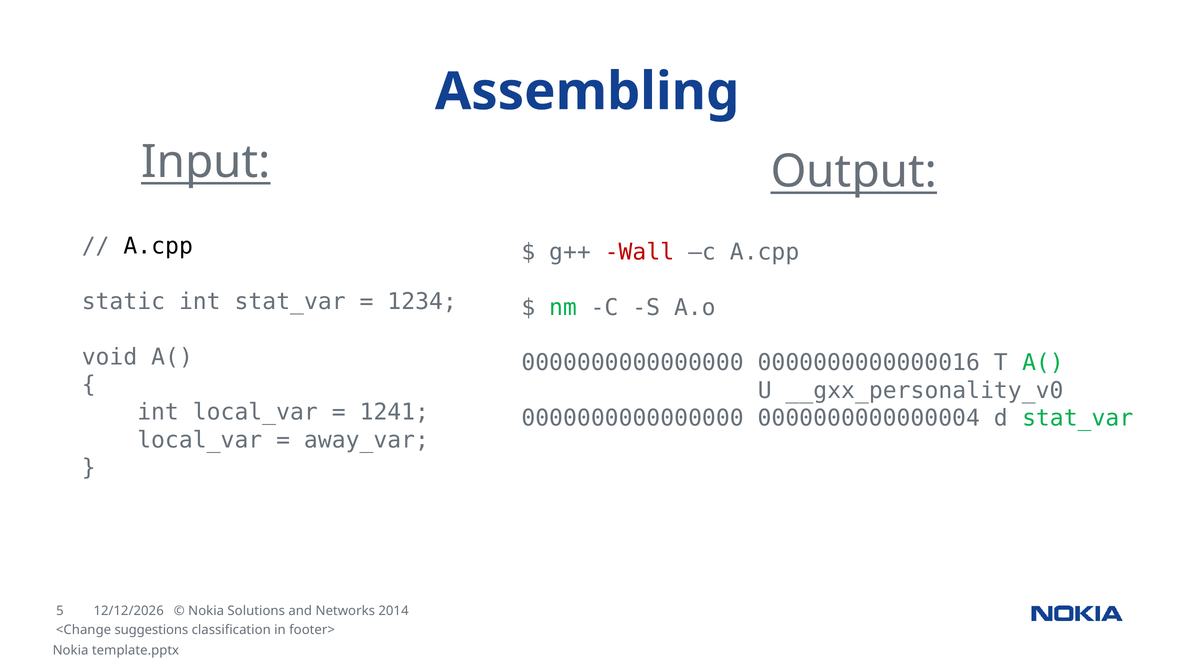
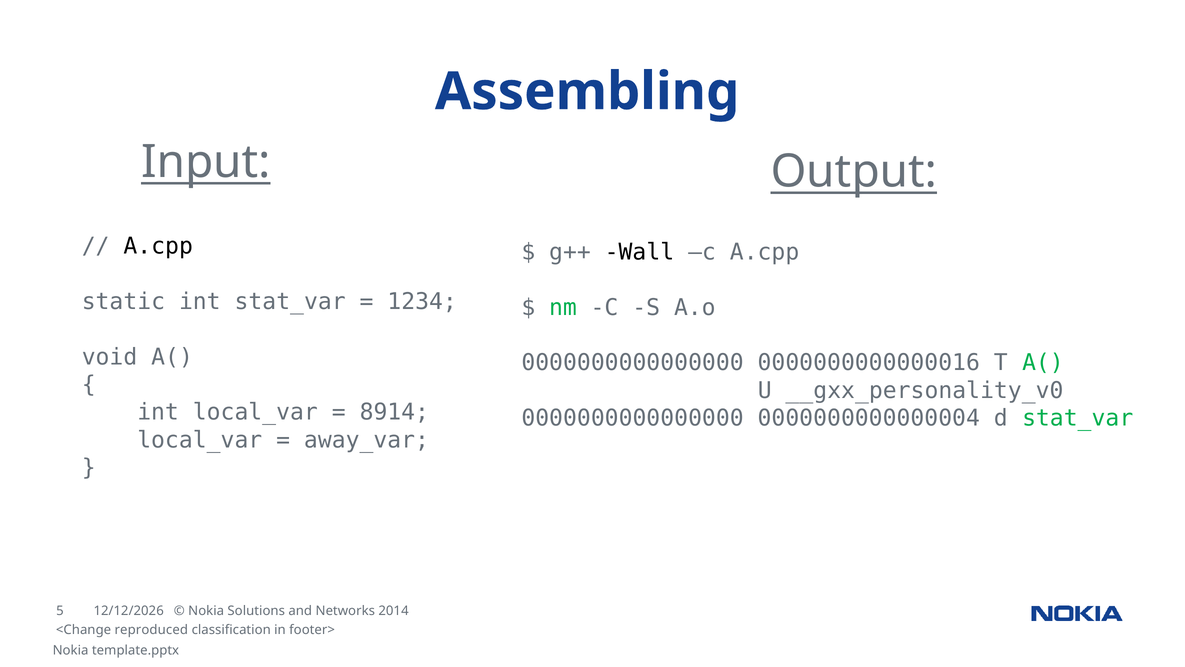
Wall colour: red -> black
1241: 1241 -> 8914
suggestions: suggestions -> reproduced
